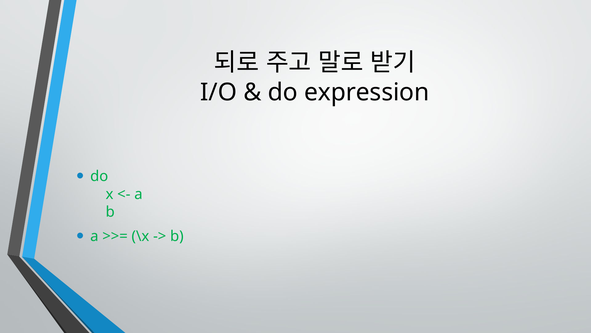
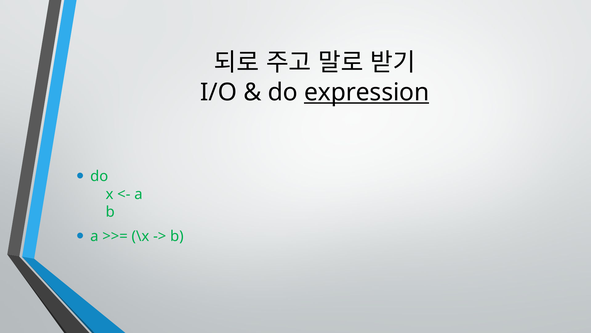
expression underline: none -> present
